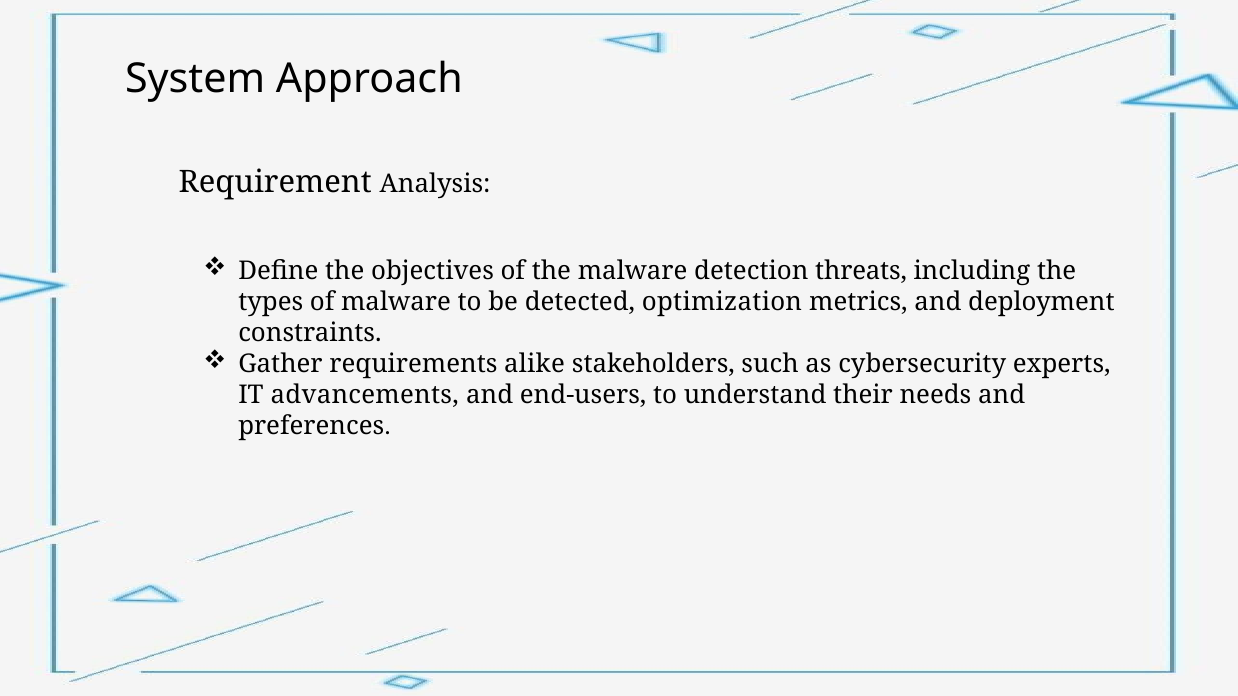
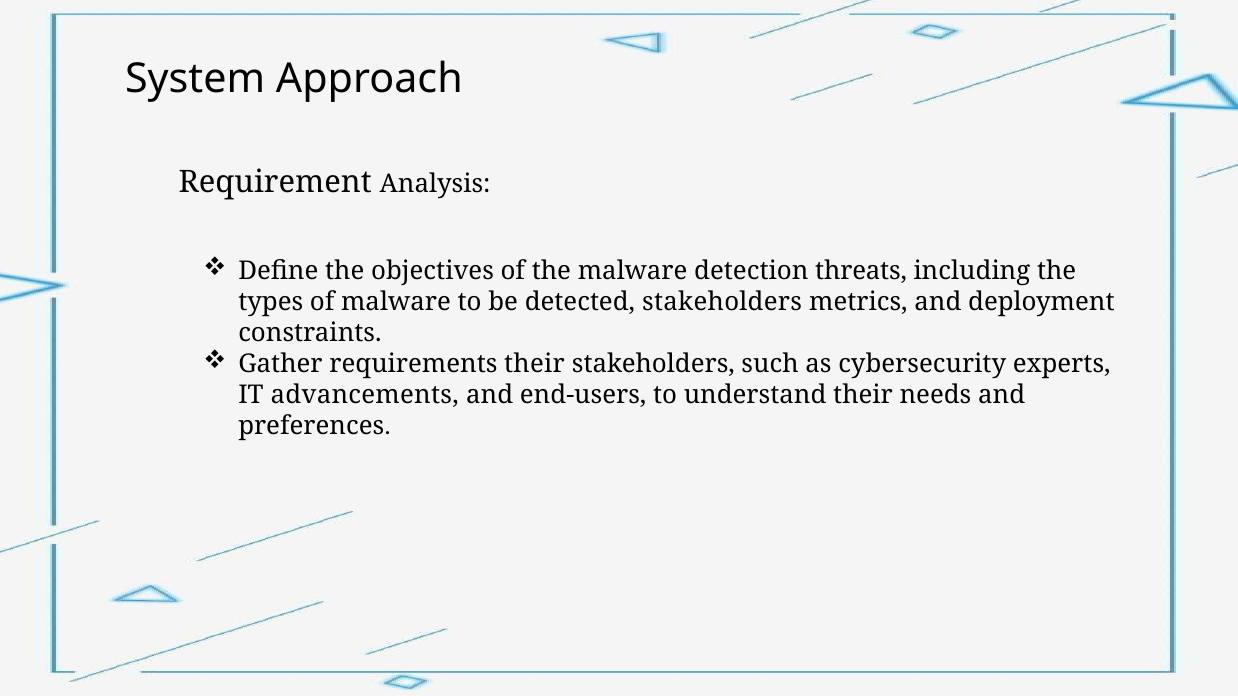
detected optimization: optimization -> stakeholders
requirements alike: alike -> their
